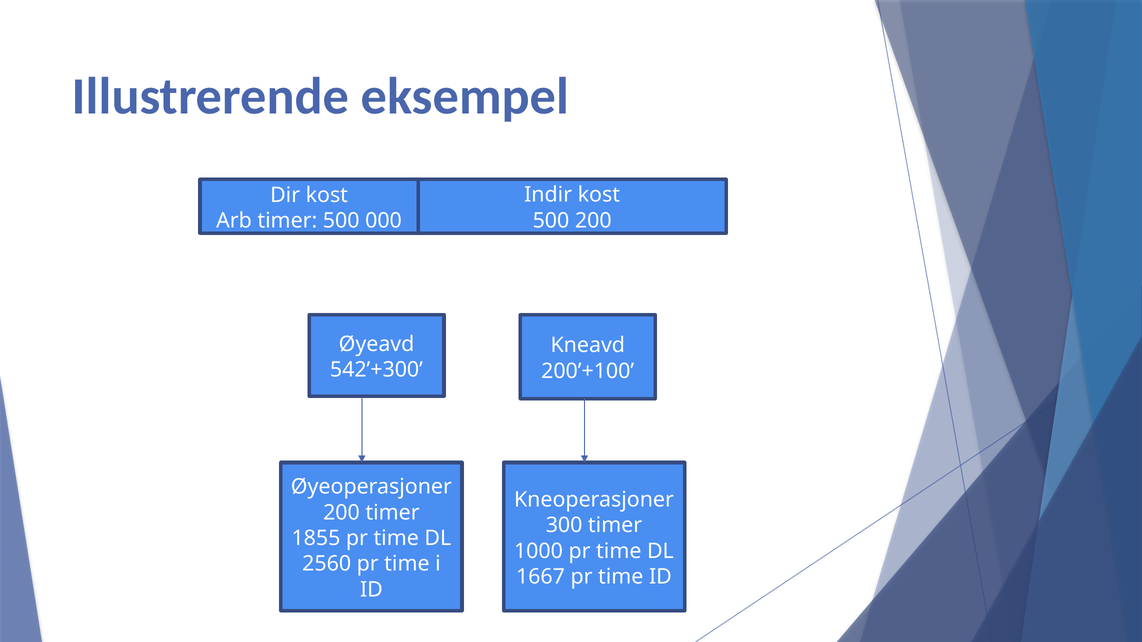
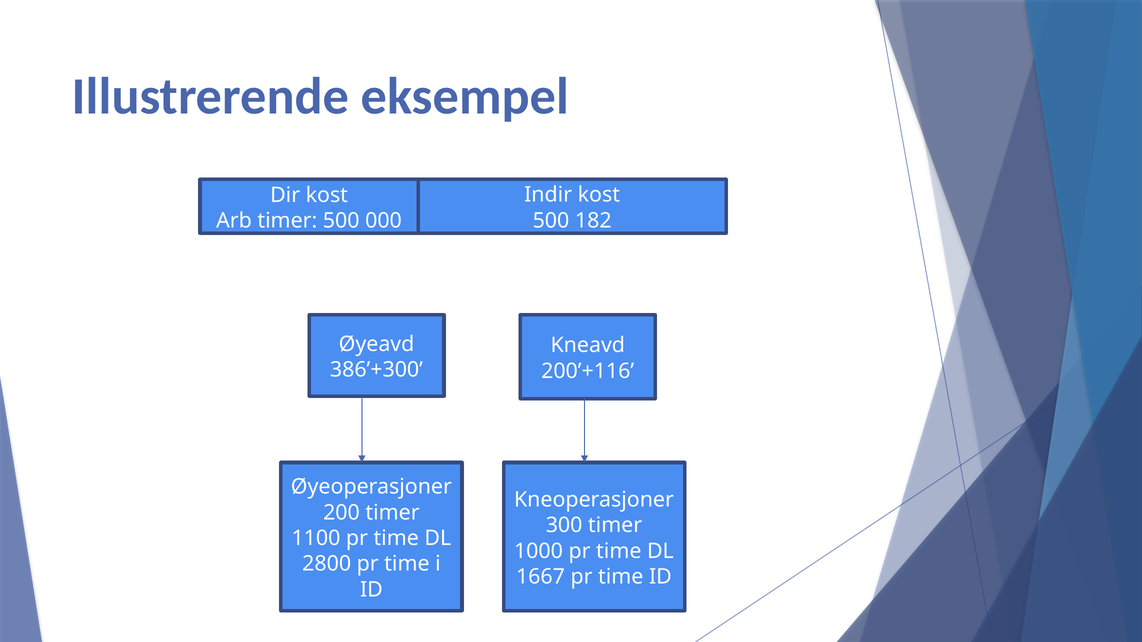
500 200: 200 -> 182
542’+300: 542’+300 -> 386’+300
200’+100: 200’+100 -> 200’+116
1855: 1855 -> 1100
2560: 2560 -> 2800
